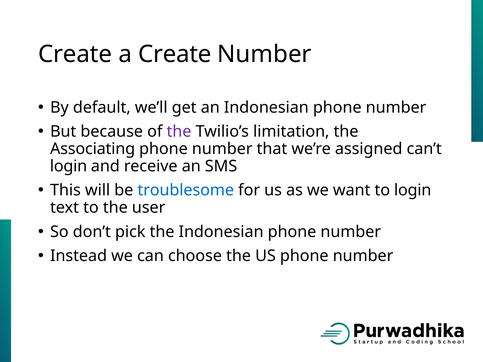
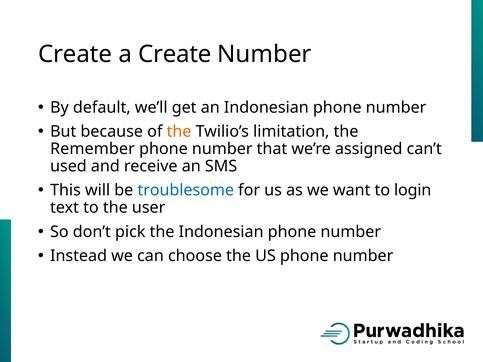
the at (179, 132) colour: purple -> orange
Associating: Associating -> Remember
login at (68, 166): login -> used
